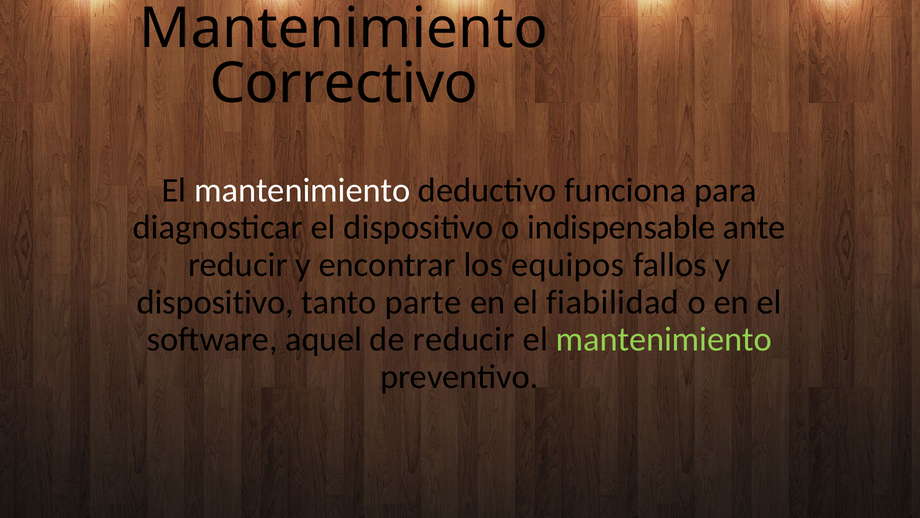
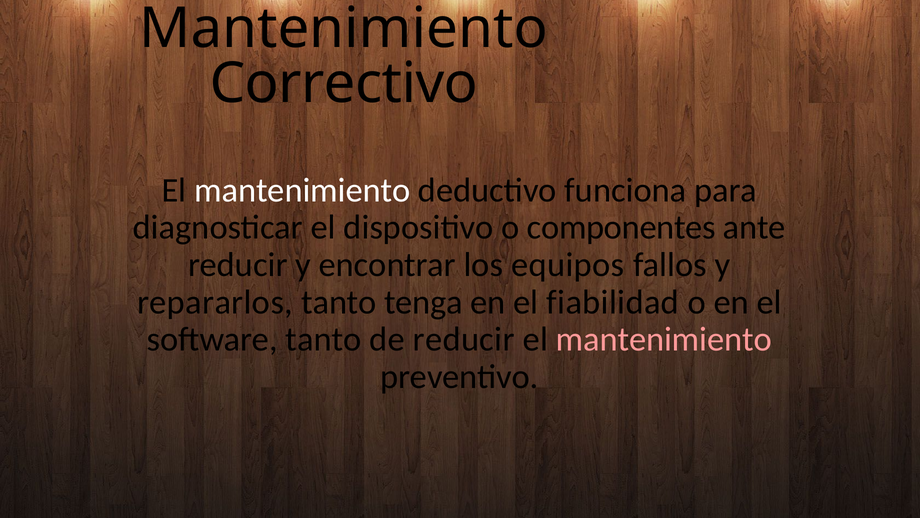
indispensable: indispensable -> componentes
dispositivo at (215, 302): dispositivo -> repararlos
parte: parte -> tenga
software aquel: aquel -> tanto
mantenimiento at (664, 339) colour: light green -> pink
